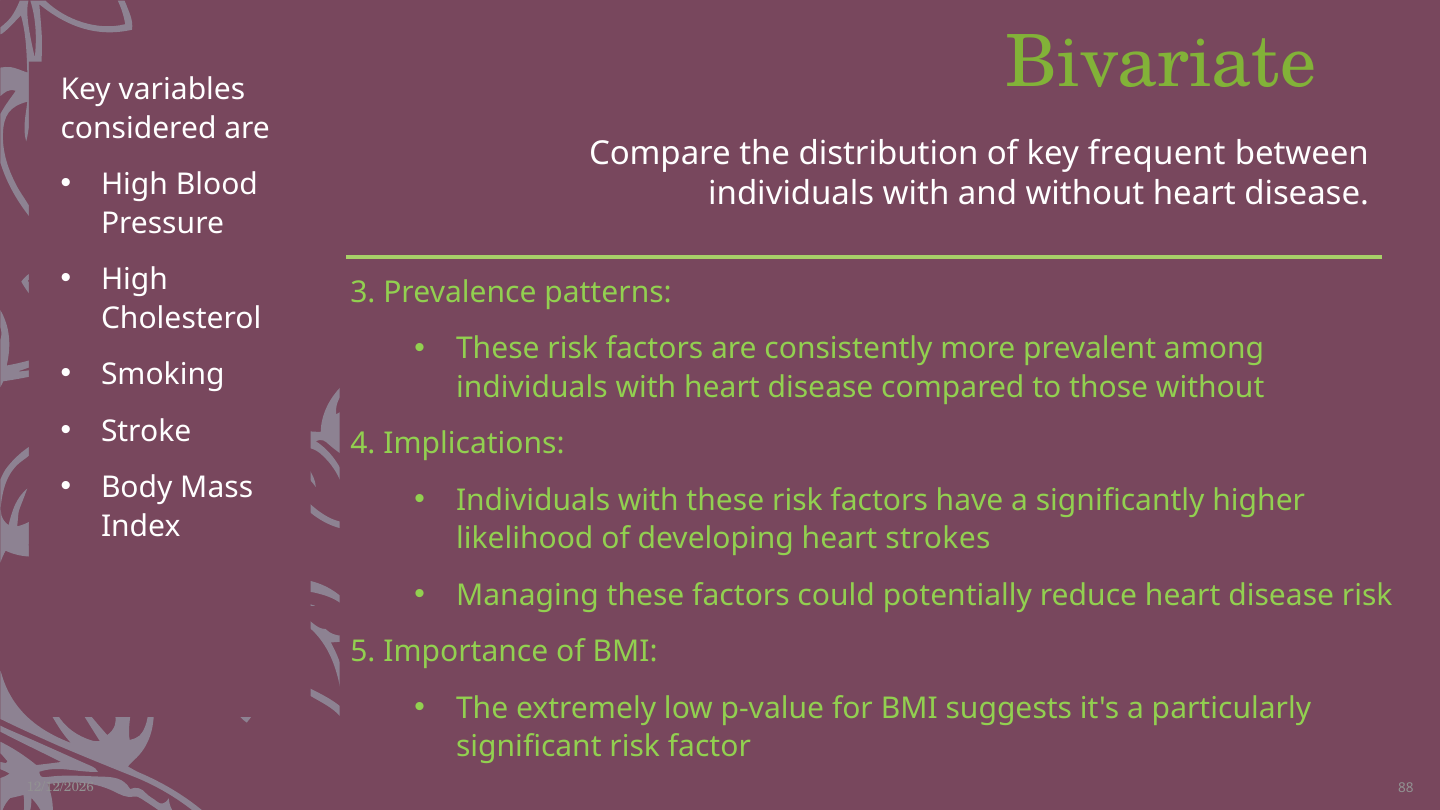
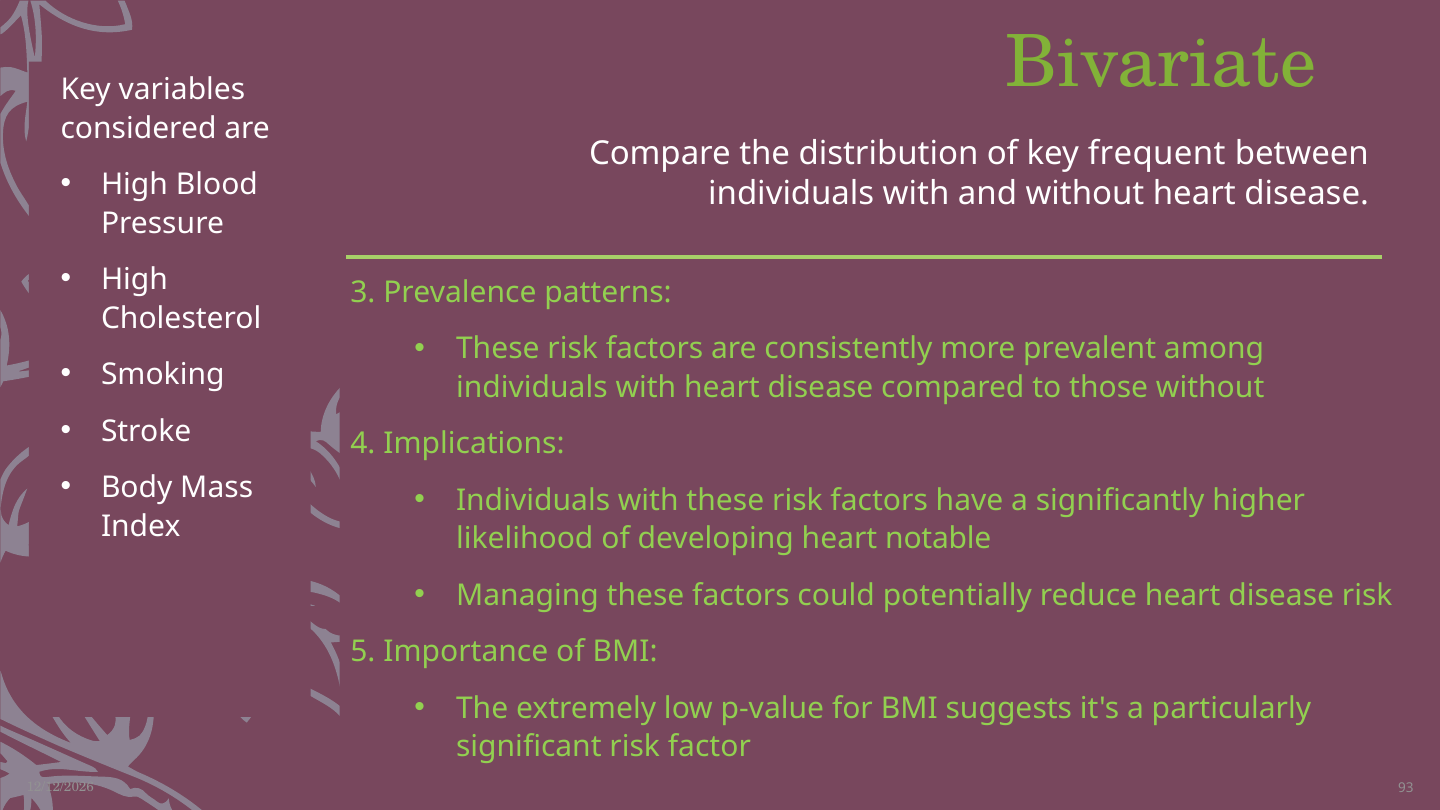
strokes: strokes -> notable
88: 88 -> 93
